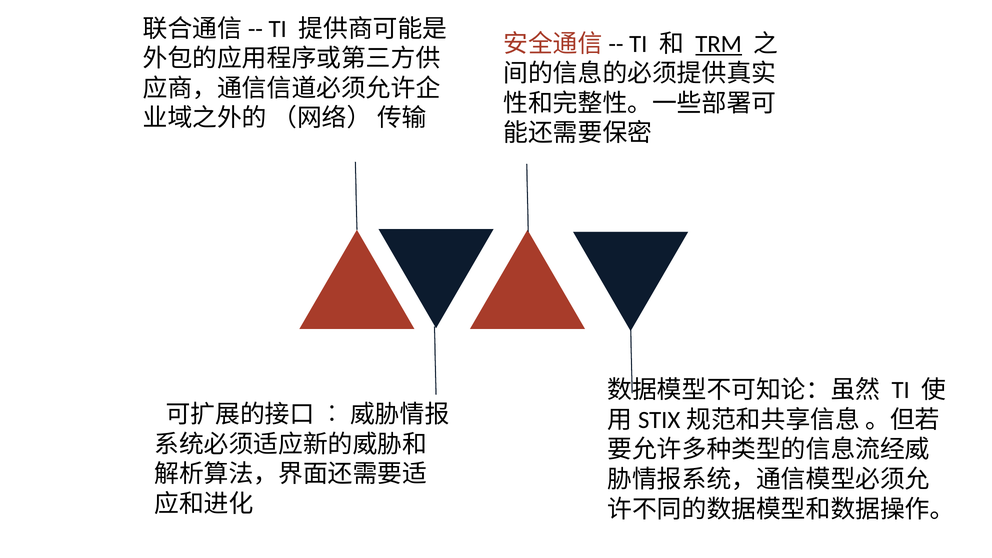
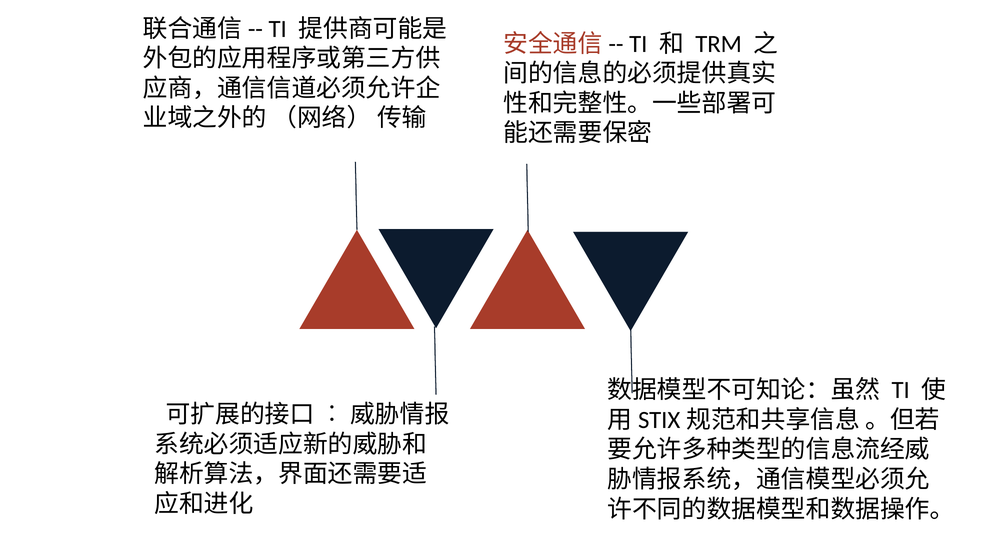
TRM underline: present -> none
